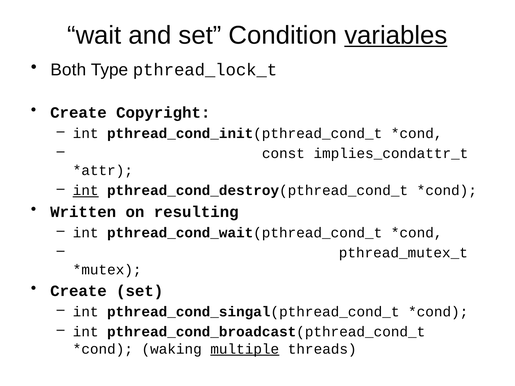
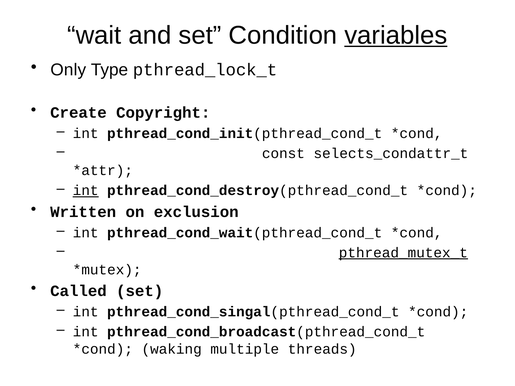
Both: Both -> Only
implies_condattr_t: implies_condattr_t -> selects_condattr_t
resulting: resulting -> exclusion
pthread_mutex_t underline: none -> present
Create at (78, 291): Create -> Called
multiple underline: present -> none
